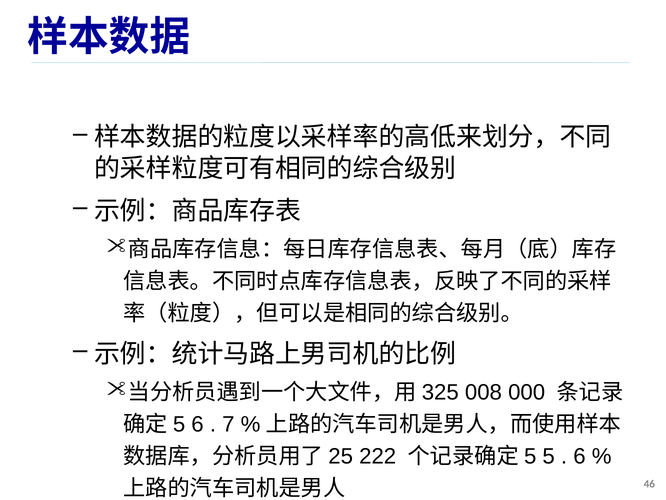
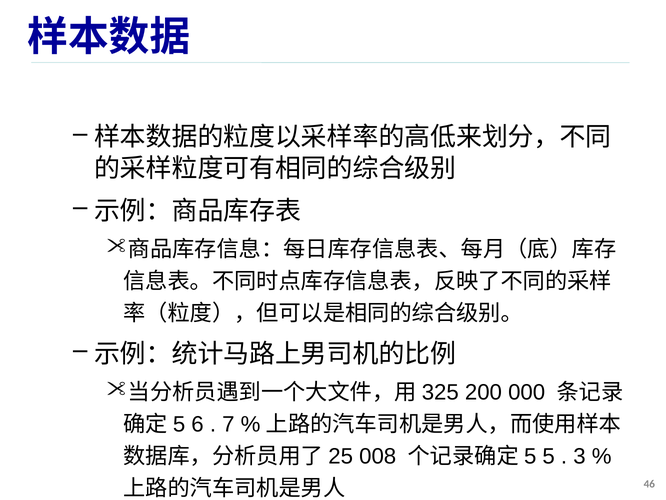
008: 008 -> 200
222: 222 -> 008
6 at (579, 456): 6 -> 3
